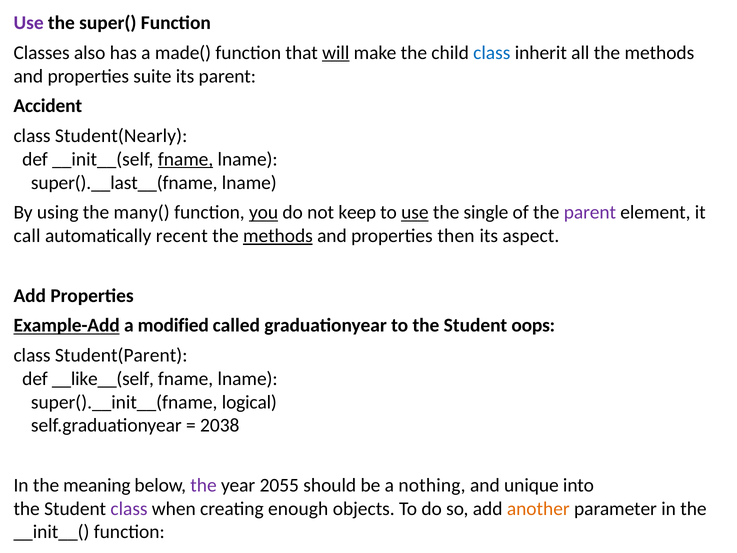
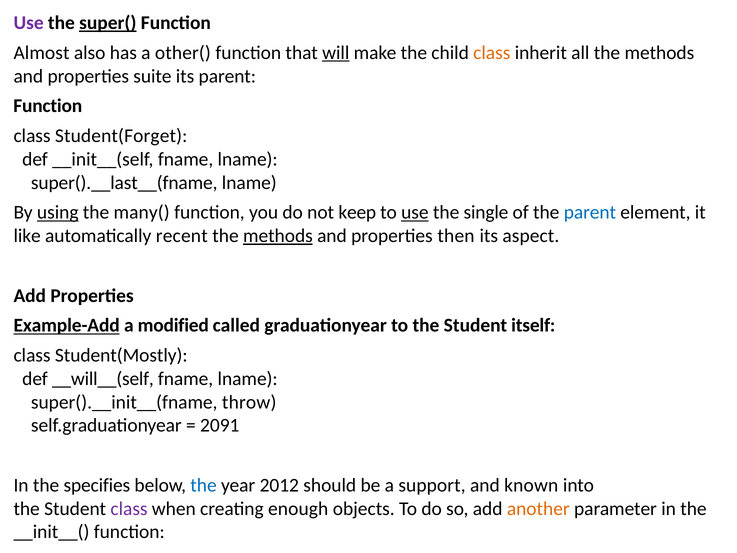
super( underline: none -> present
Classes: Classes -> Almost
made(: made( -> other(
class at (492, 53) colour: blue -> orange
Accident at (48, 106): Accident -> Function
Student(Nearly: Student(Nearly -> Student(Forget
fname at (186, 159) underline: present -> none
using underline: none -> present
you underline: present -> none
parent at (590, 212) colour: purple -> blue
call: call -> like
oops: oops -> itself
Student(Parent: Student(Parent -> Student(Mostly
__like__(self: __like__(self -> __will__(self
logical: logical -> throw
2038: 2038 -> 2091
meaning: meaning -> specifies
the at (204, 485) colour: purple -> blue
2055: 2055 -> 2012
nothing: nothing -> support
unique: unique -> known
